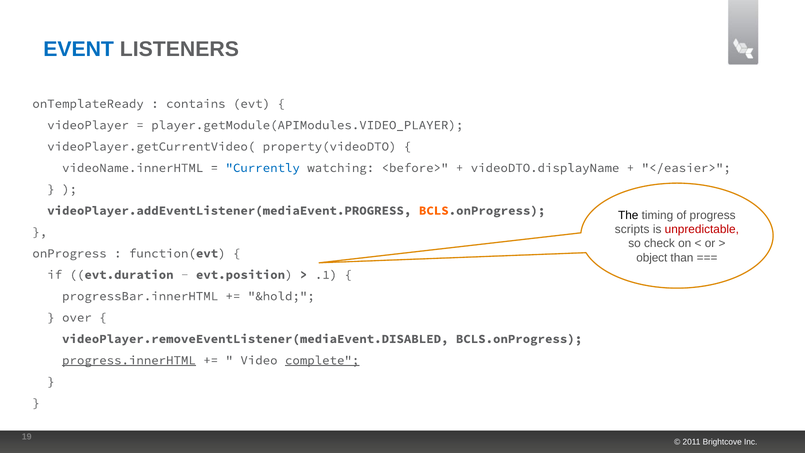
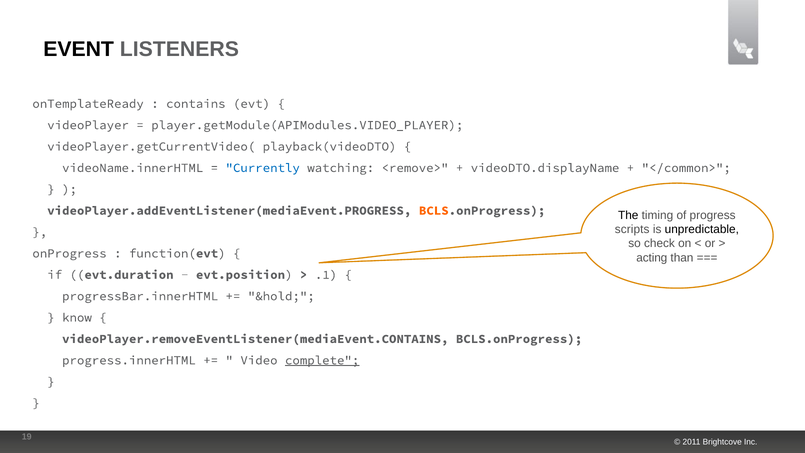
EVENT colour: blue -> black
property(videoDTO: property(videoDTO -> playback(videoDTO
<before>: <before> -> <remove>
</easier>: </easier> -> </common>
unpredictable colour: red -> black
object: object -> acting
over: over -> know
videoPlayer.removeEventListener(mediaEvent.DISABLED: videoPlayer.removeEventListener(mediaEvent.DISABLED -> videoPlayer.removeEventListener(mediaEvent.CONTAINS
progress.innerHTML underline: present -> none
